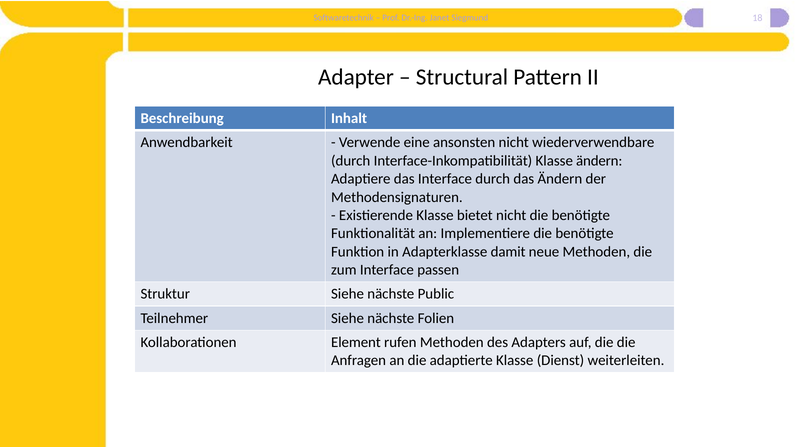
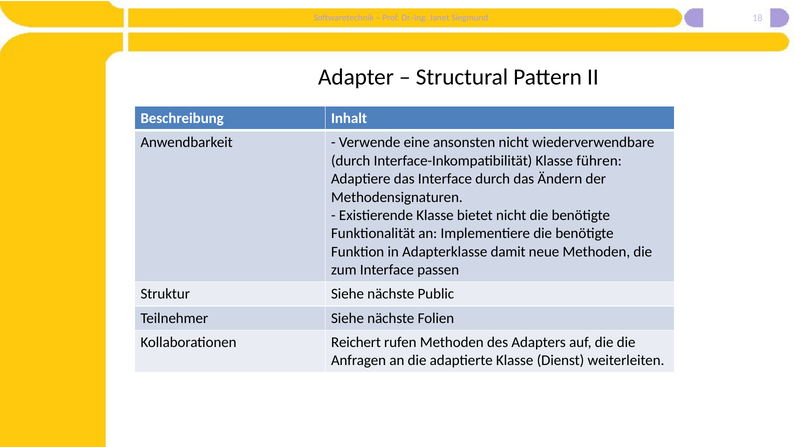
Klasse ändern: ändern -> führen
Element: Element -> Reichert
